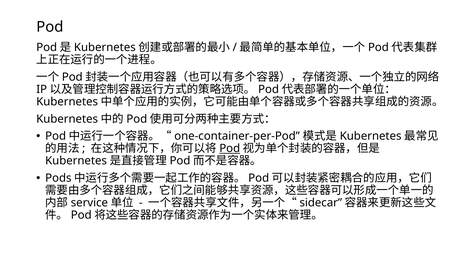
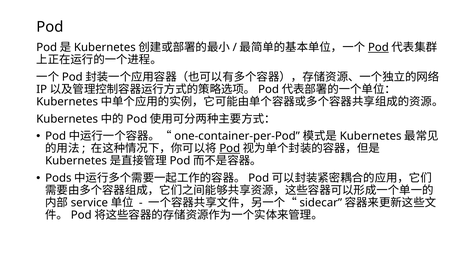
Pod at (378, 47) underline: none -> present
